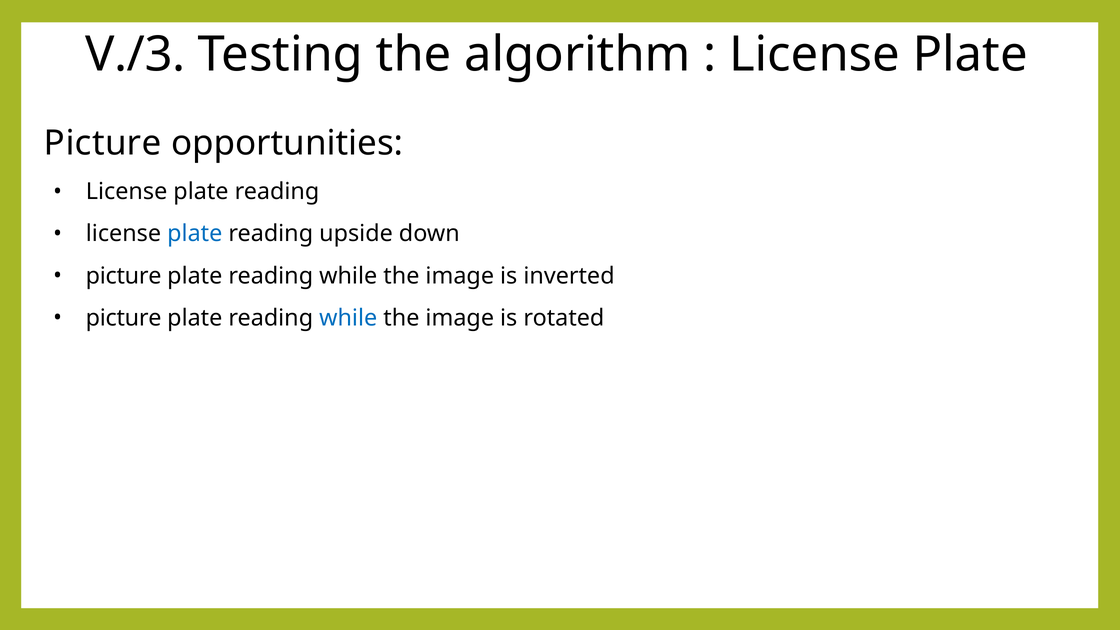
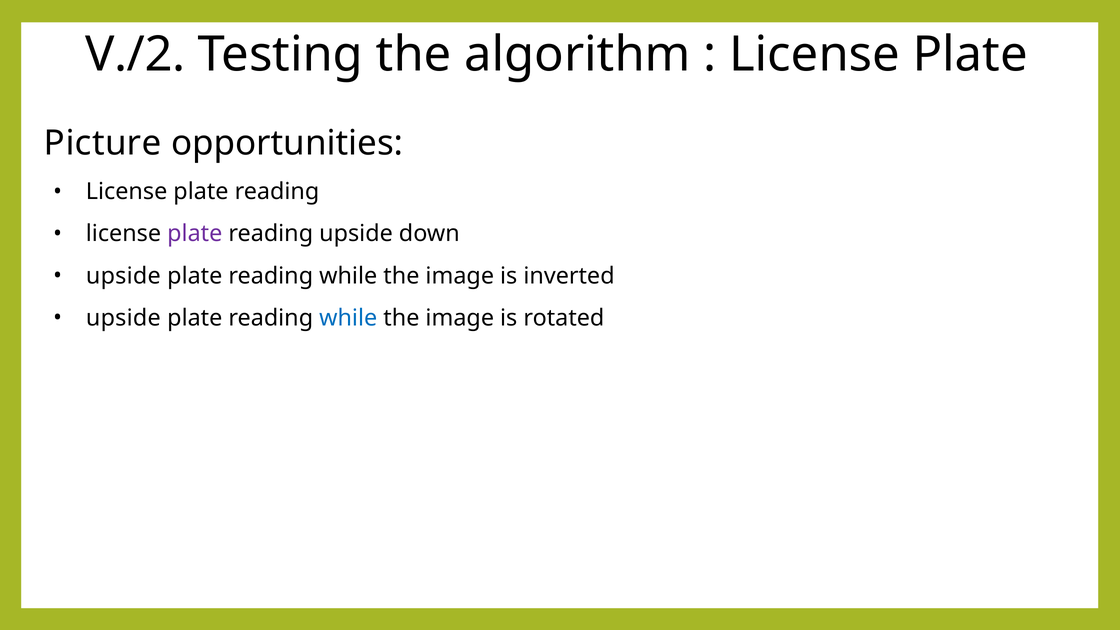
V./3: V./3 -> V./2
plate at (195, 234) colour: blue -> purple
picture at (124, 276): picture -> upside
picture at (124, 318): picture -> upside
